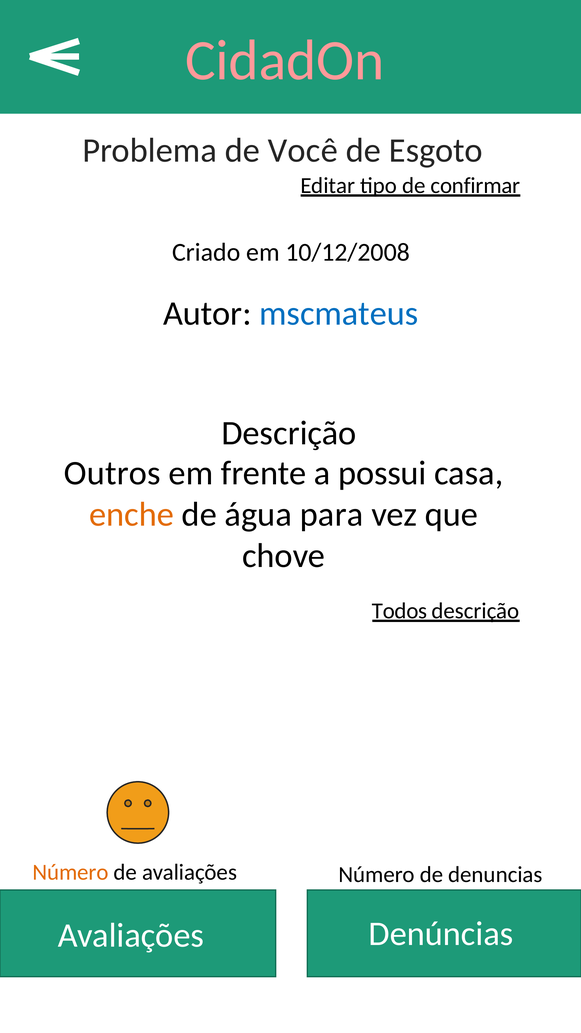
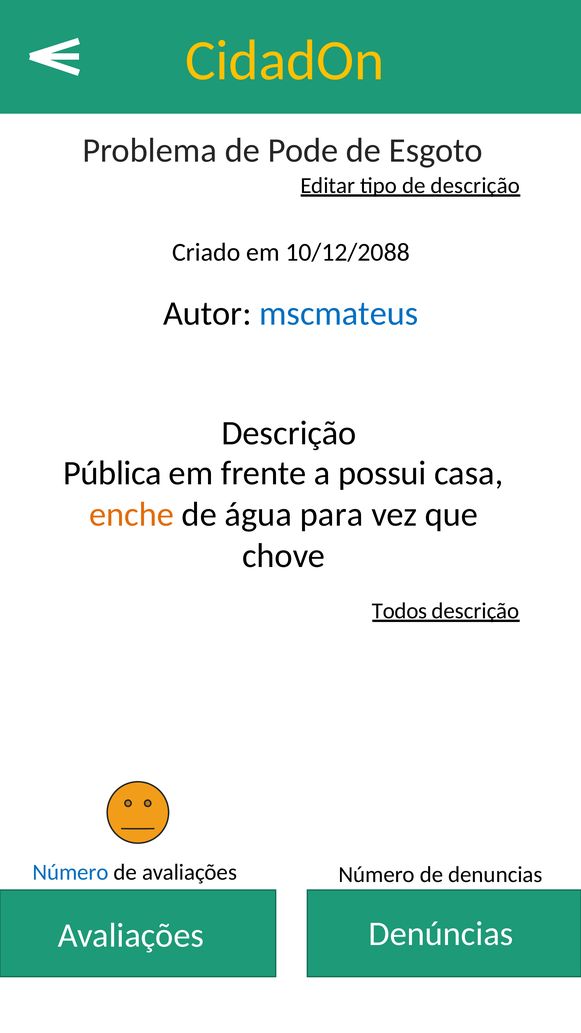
CidadOn colour: pink -> yellow
Você: Você -> Pode
de confirmar: confirmar -> descrição
10/12/2008: 10/12/2008 -> 10/12/2088
Outros: Outros -> Pública
Número at (70, 872) colour: orange -> blue
